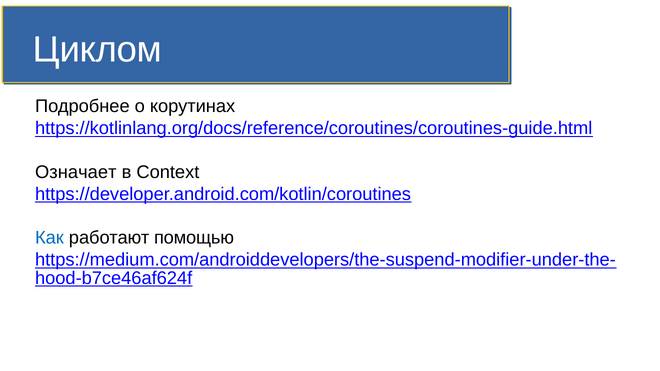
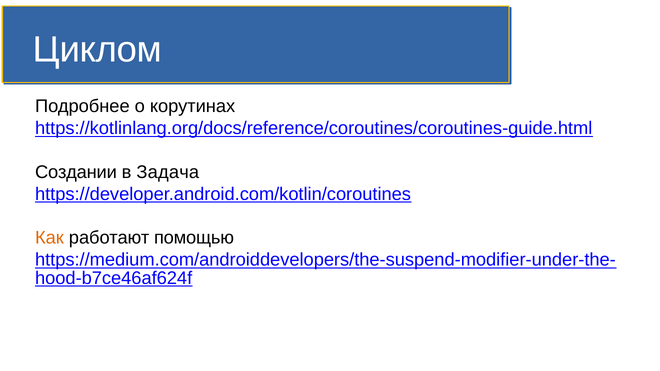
Означает: Означает -> Создании
Context: Context -> Задача
Как colour: blue -> orange
